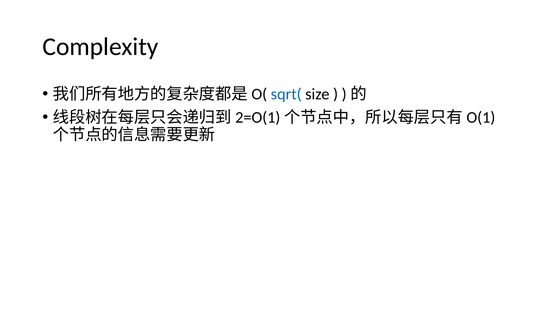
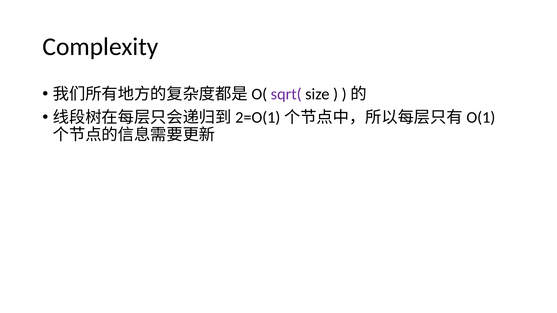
sqrt( colour: blue -> purple
